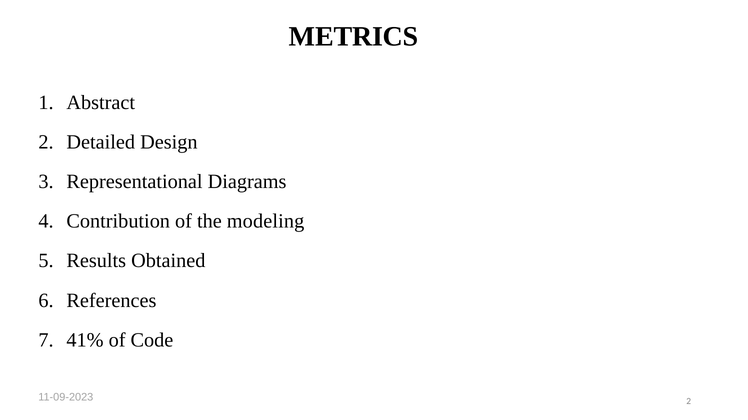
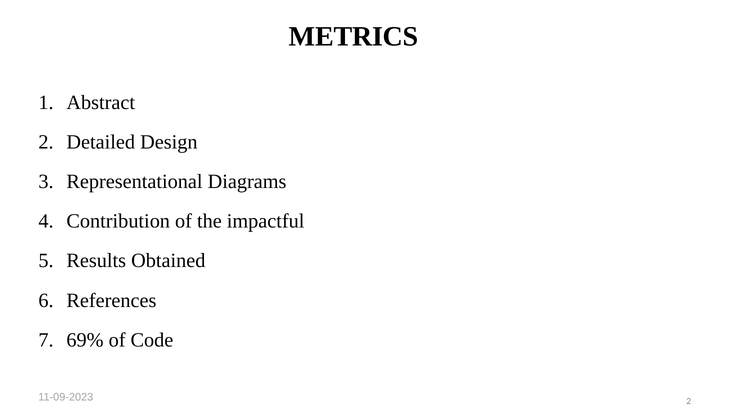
modeling: modeling -> impactful
41%: 41% -> 69%
